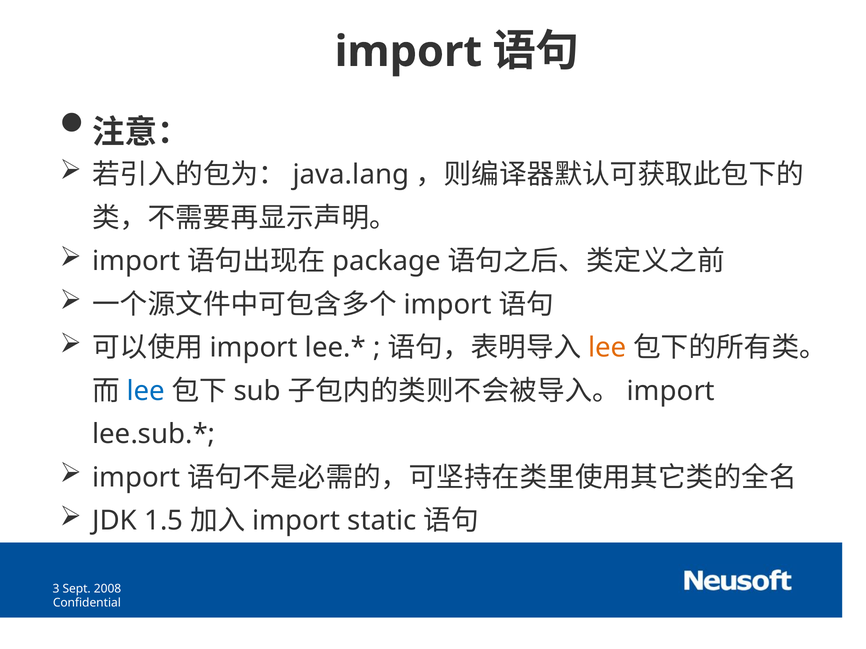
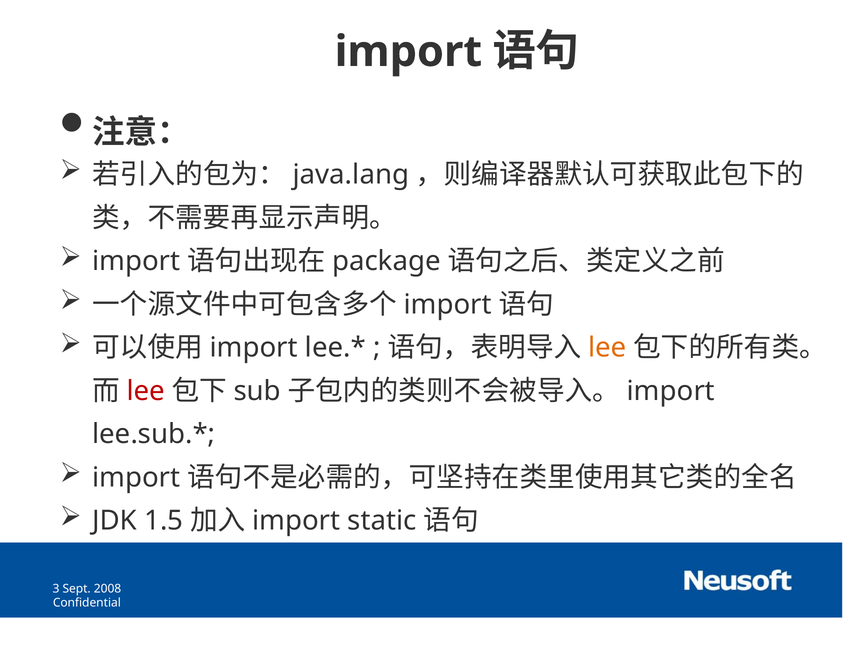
lee at (146, 391) colour: blue -> red
